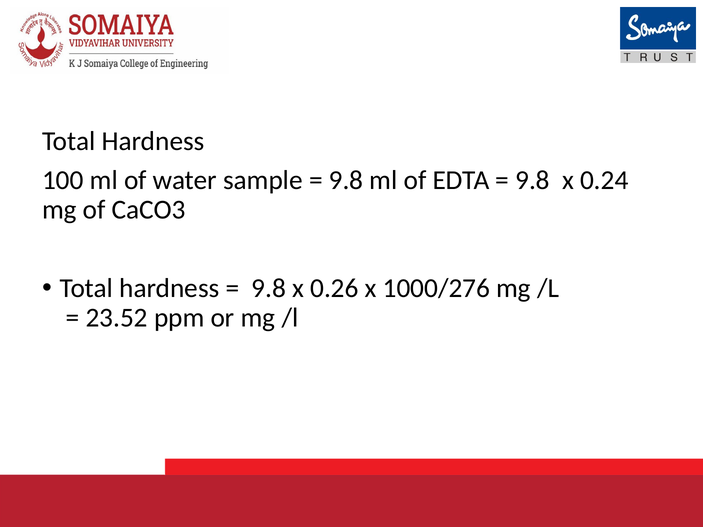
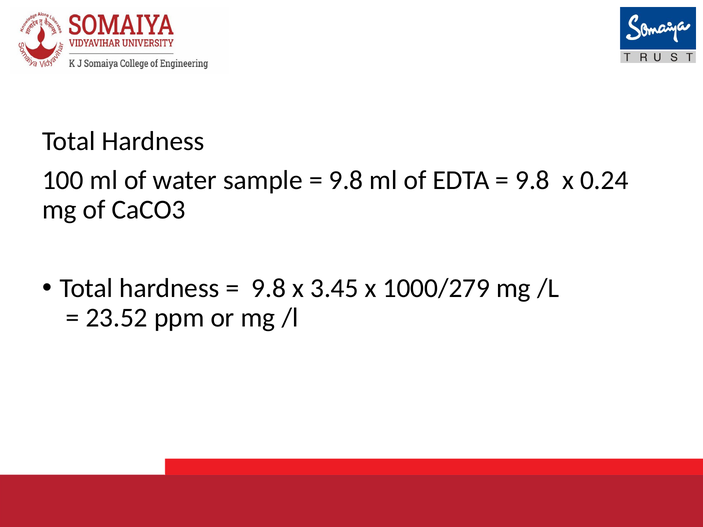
0.26: 0.26 -> 3.45
1000/276: 1000/276 -> 1000/279
